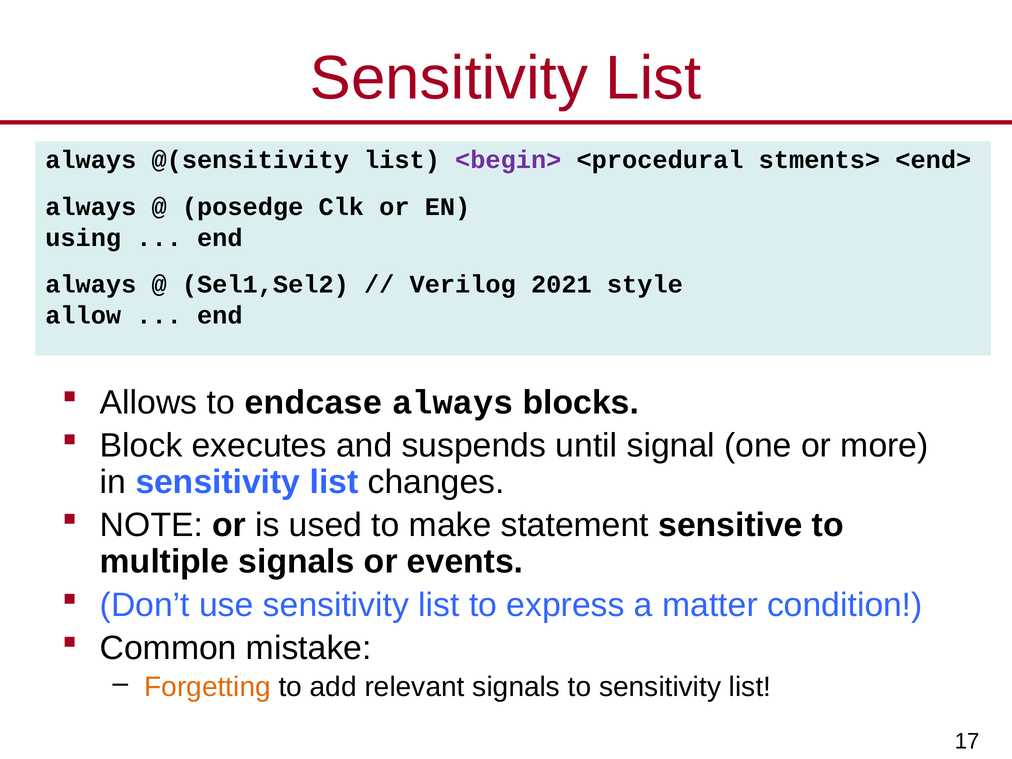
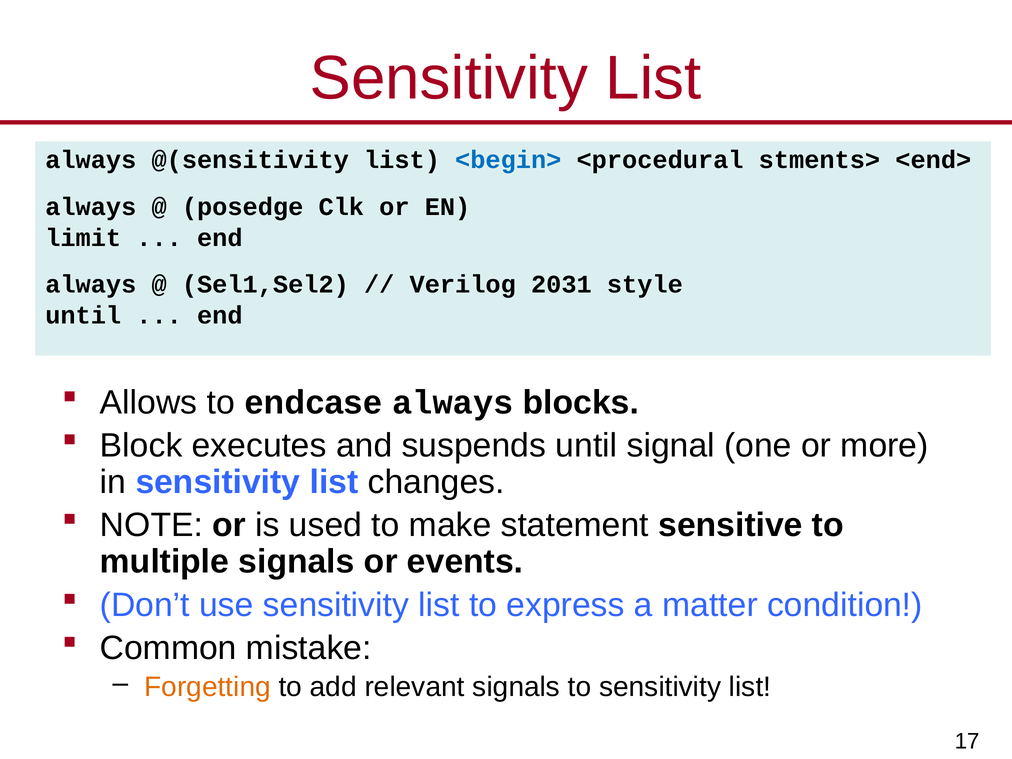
<begin> colour: purple -> blue
using: using -> limit
2021: 2021 -> 2031
allow at (83, 315): allow -> until
